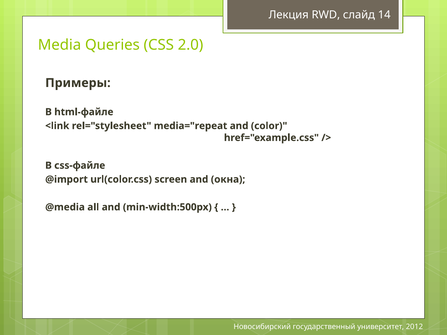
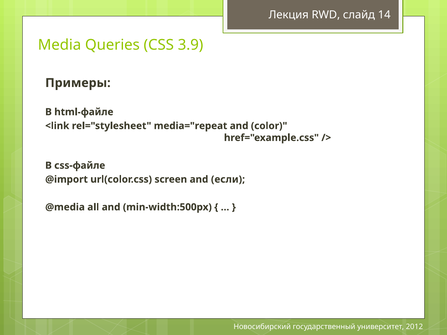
2.0: 2.0 -> 3.9
окна: окна -> если
